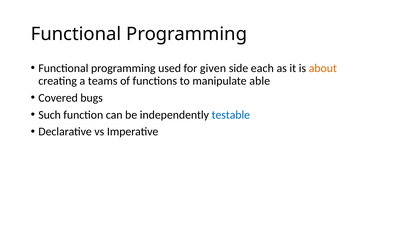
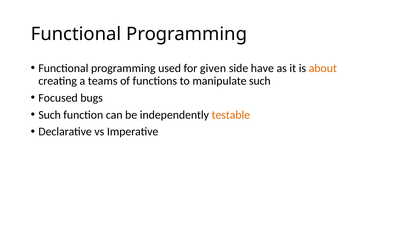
each: each -> have
manipulate able: able -> such
Covered: Covered -> Focused
testable colour: blue -> orange
